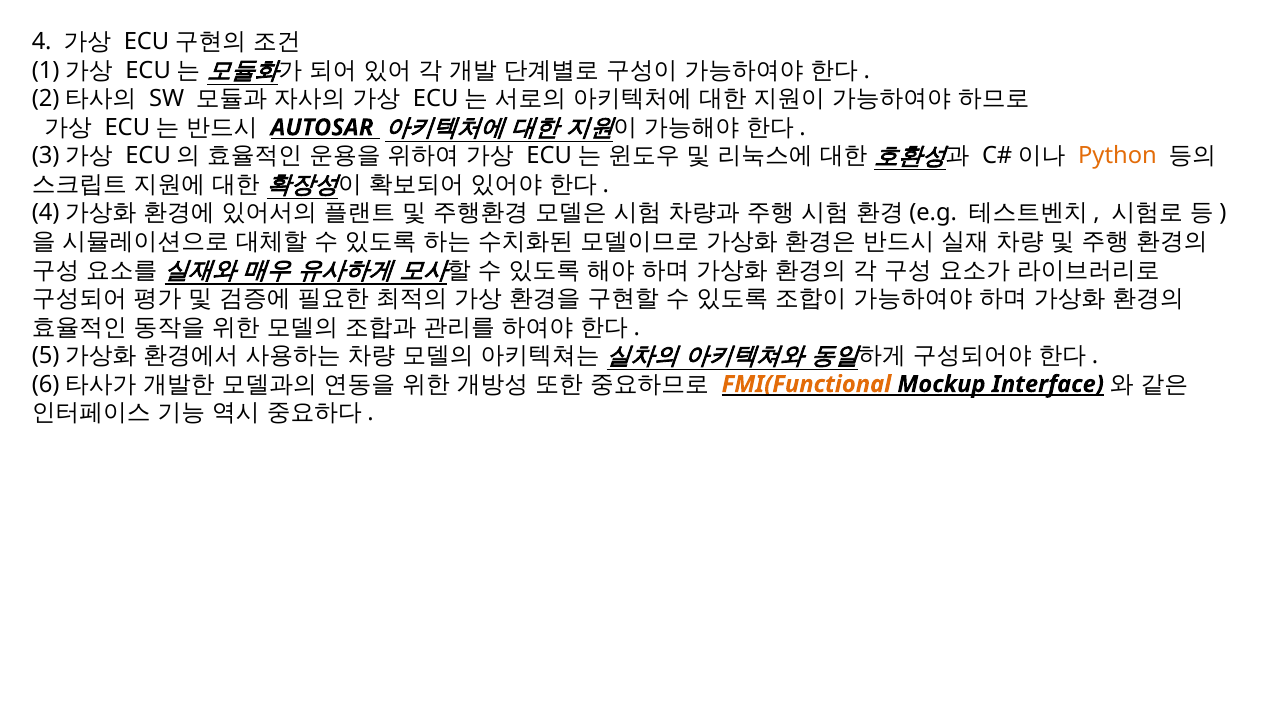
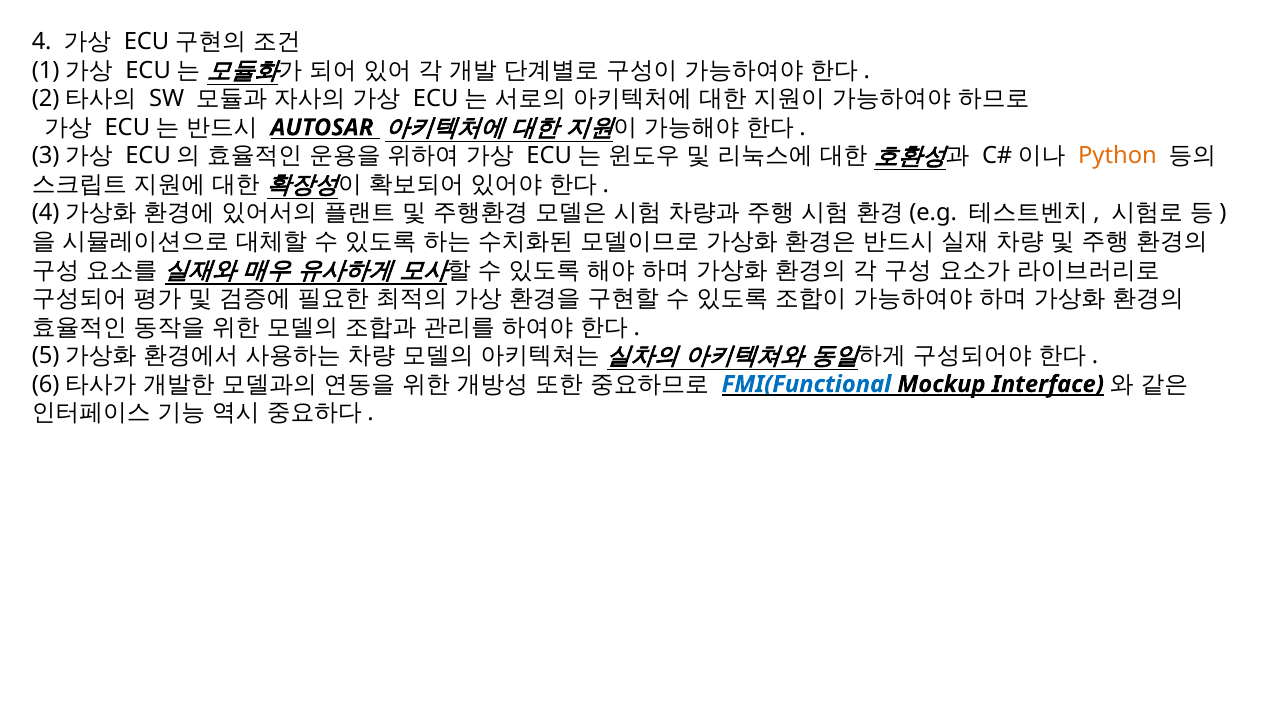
FMI(Functional colour: orange -> blue
